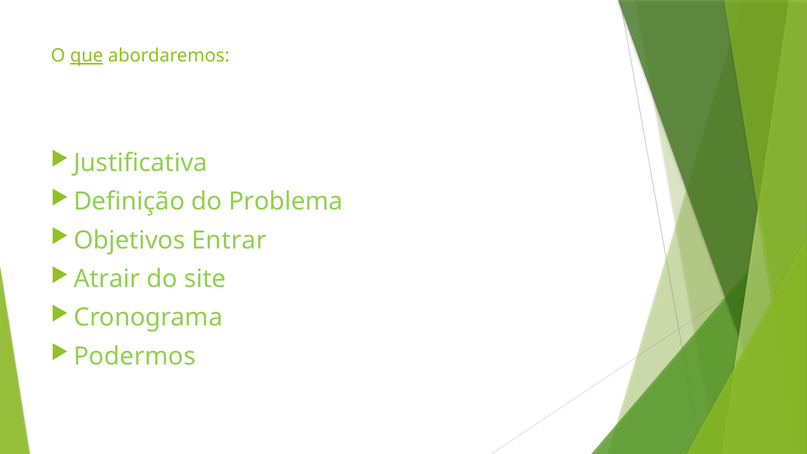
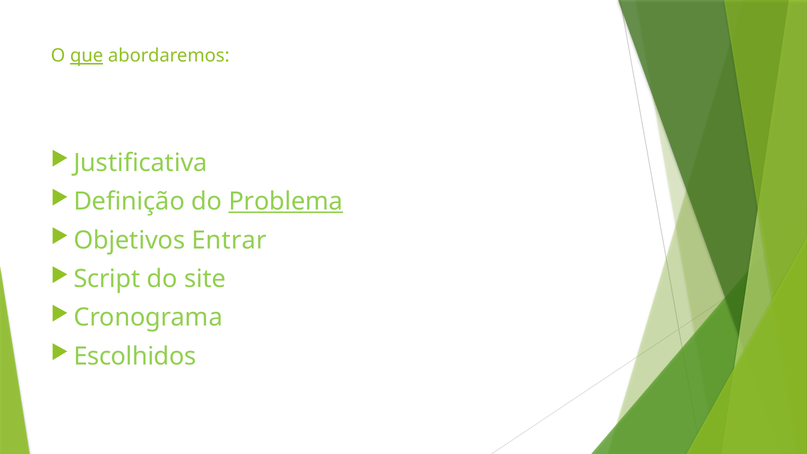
Problema underline: none -> present
Atrair: Atrair -> Script
Podermos: Podermos -> Escolhidos
